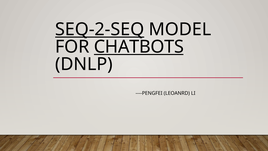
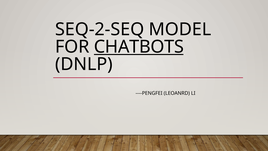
SEQ-2-SEQ underline: present -> none
